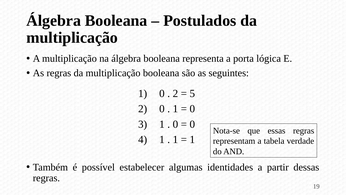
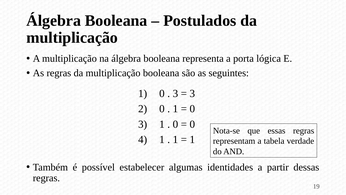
2 at (175, 93): 2 -> 3
5 at (192, 93): 5 -> 3
